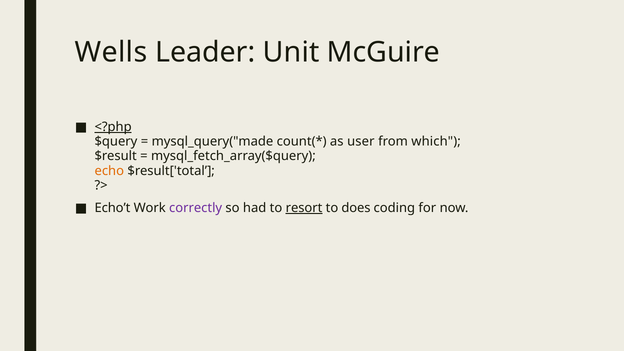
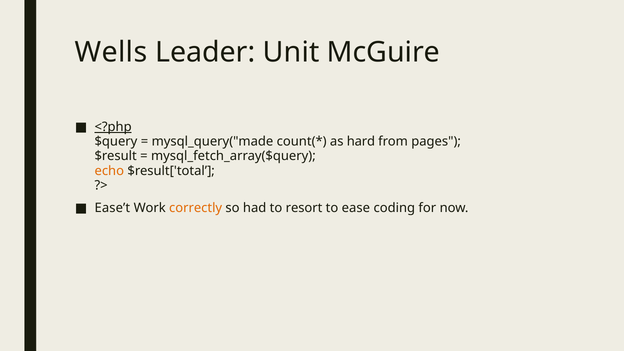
user: user -> hard
which: which -> pages
Echo’t: Echo’t -> Ease’t
correctly colour: purple -> orange
resort underline: present -> none
does: does -> ease
